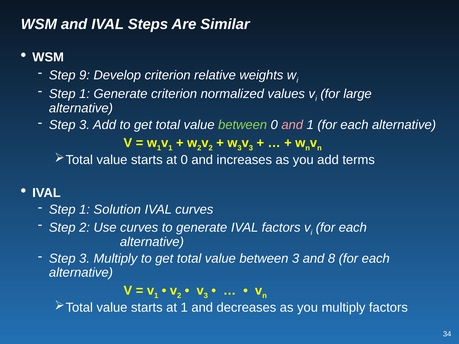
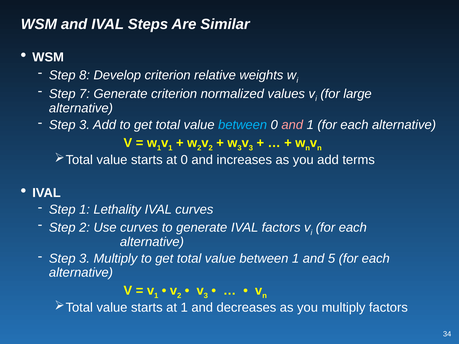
9: 9 -> 8
1 at (85, 94): 1 -> 7
between at (243, 125) colour: light green -> light blue
Solution: Solution -> Lethality
between 3: 3 -> 1
8: 8 -> 5
